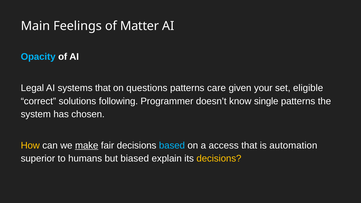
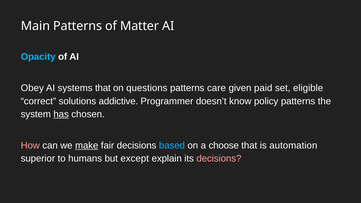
Main Feelings: Feelings -> Patterns
Legal: Legal -> Obey
your: your -> paid
following: following -> addictive
single: single -> policy
has underline: none -> present
How colour: yellow -> pink
access: access -> choose
biased: biased -> except
decisions at (219, 159) colour: yellow -> pink
